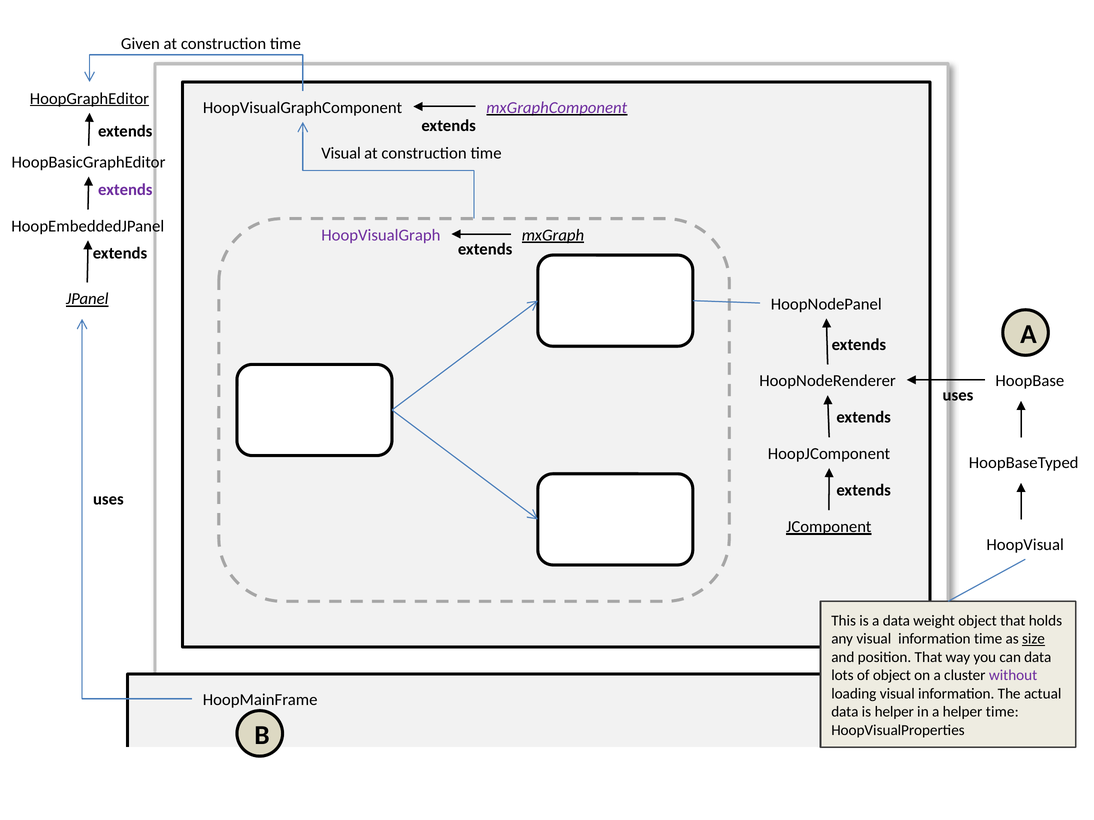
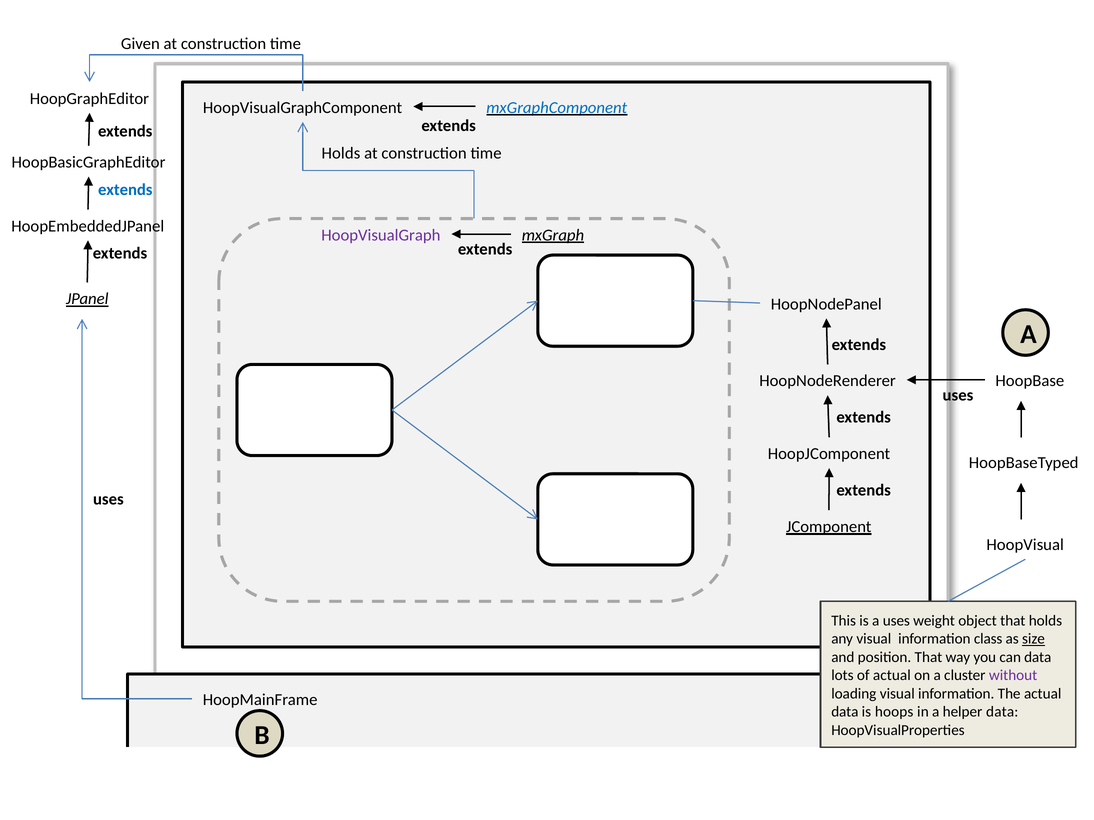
HoopGraphEditor underline: present -> none
mxGraphComponent colour: purple -> blue
Visual at (341, 153): Visual -> Holds
extends at (125, 190) colour: purple -> blue
a data: data -> uses
information time: time -> class
of object: object -> actual
is helper: helper -> hoops
helper time: time -> data
